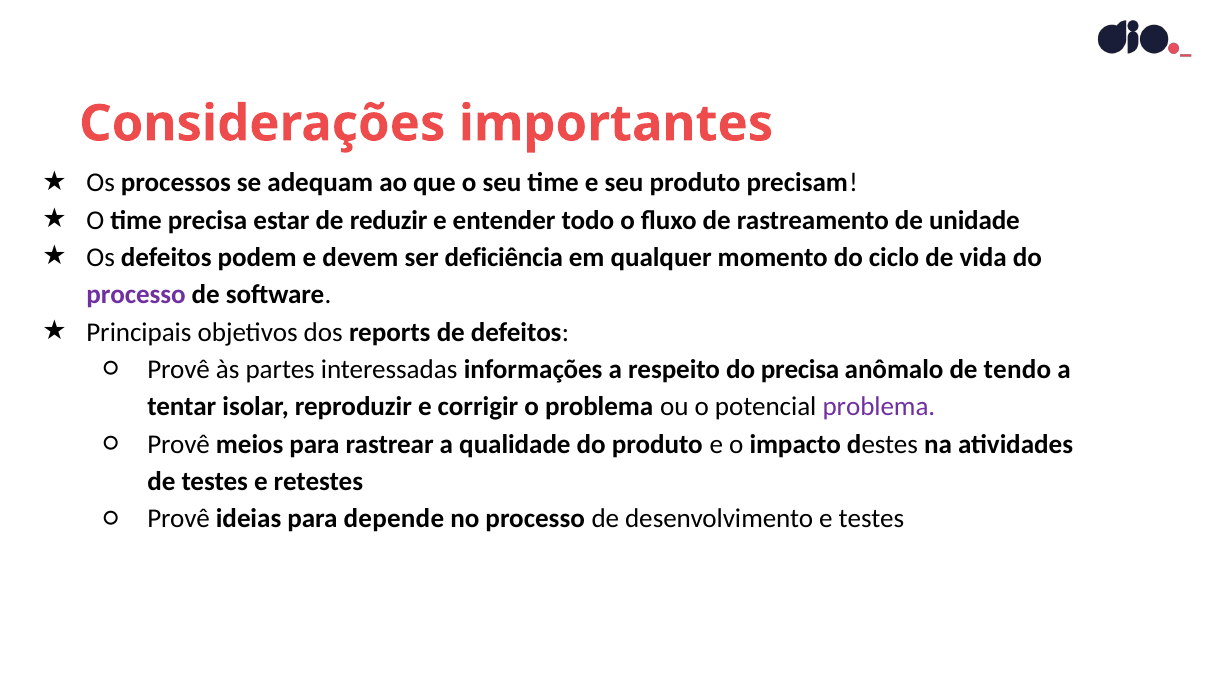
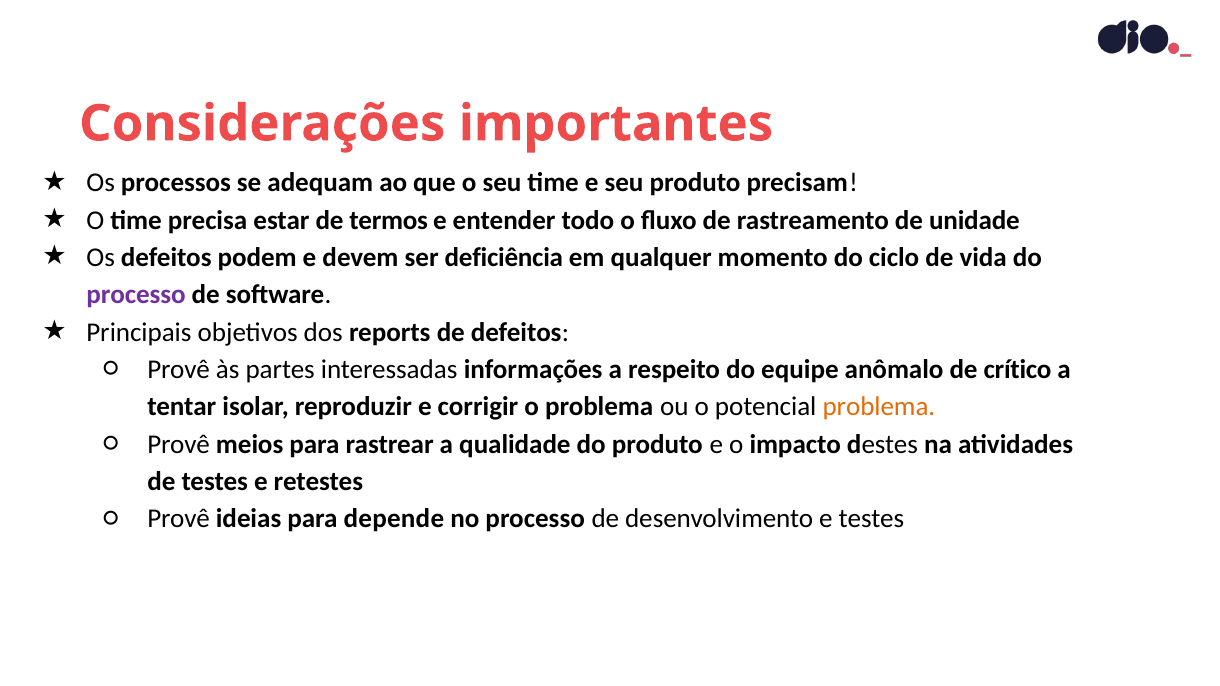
reduzir: reduzir -> termos
do precisa: precisa -> equipe
tendo: tendo -> crítico
problema at (879, 407) colour: purple -> orange
